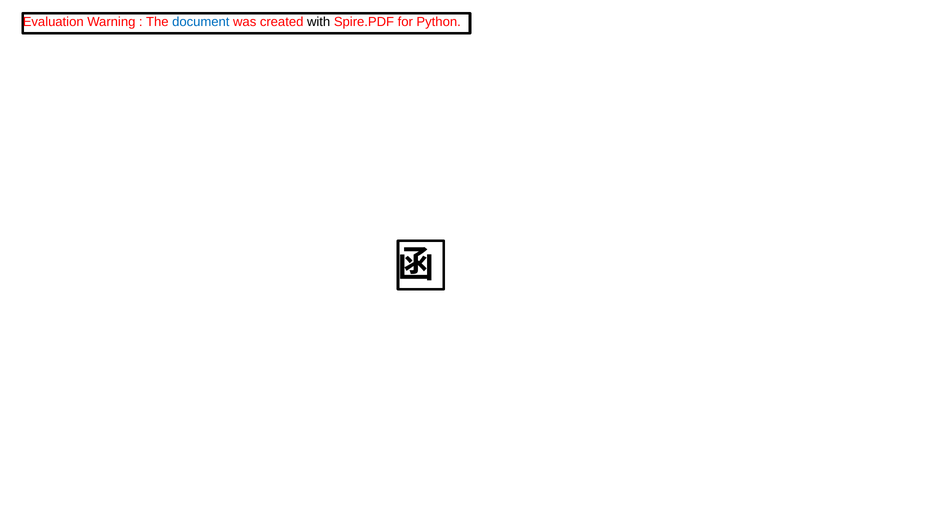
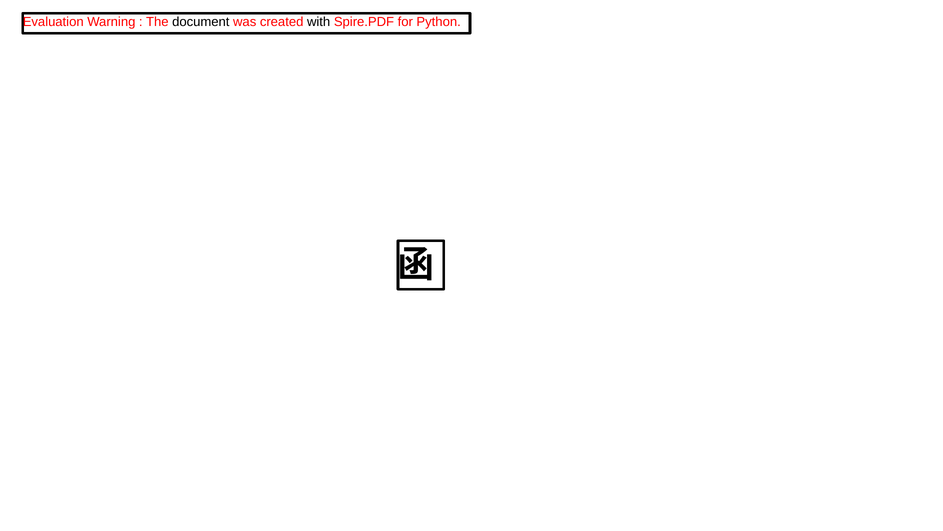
document colour: blue -> black
